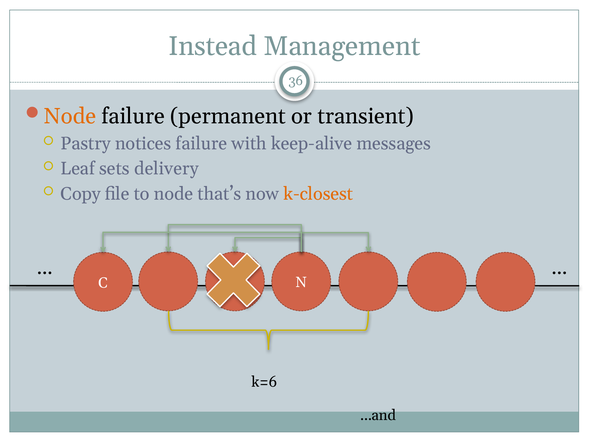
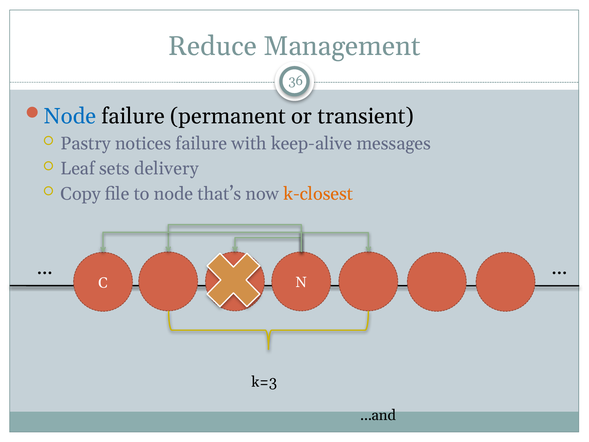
Instead: Instead -> Reduce
Node at (70, 116) colour: orange -> blue
k=6: k=6 -> k=3
